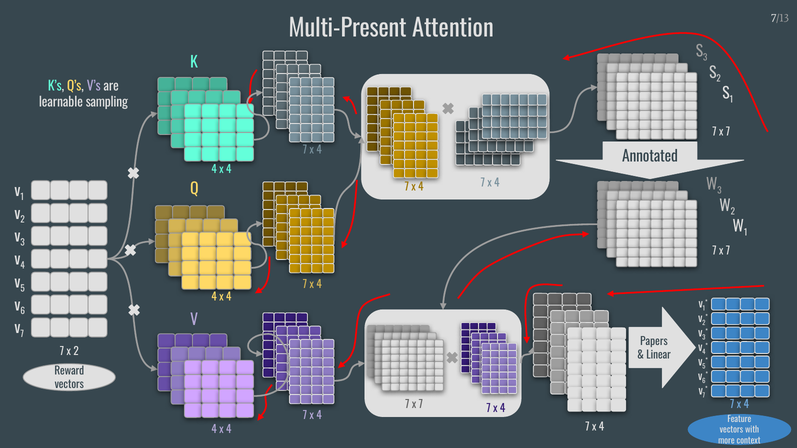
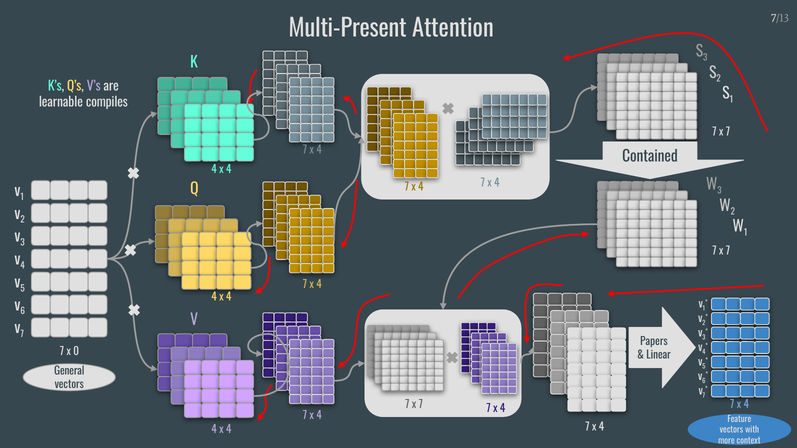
sampling: sampling -> compiles
Annotated: Annotated -> Contained
x 2: 2 -> 0
Reward: Reward -> General
